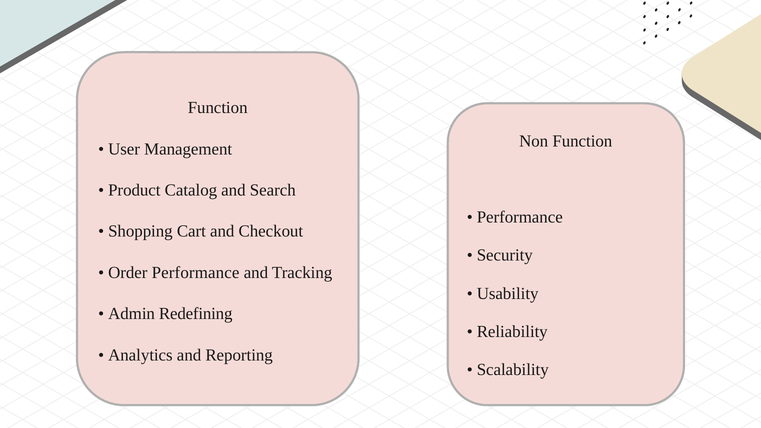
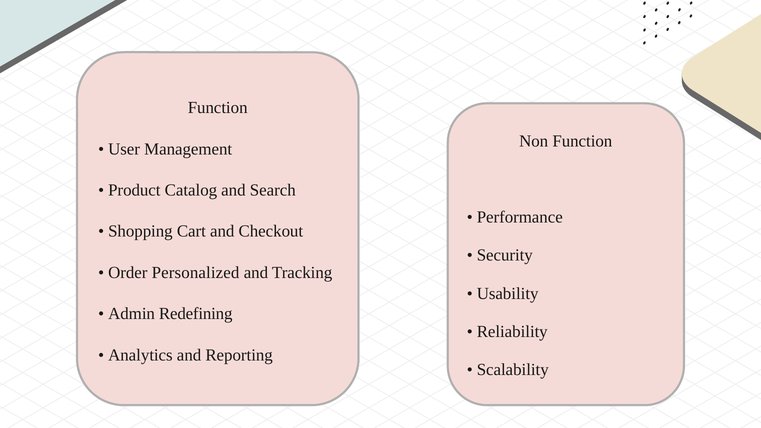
Order Performance: Performance -> Personalized
